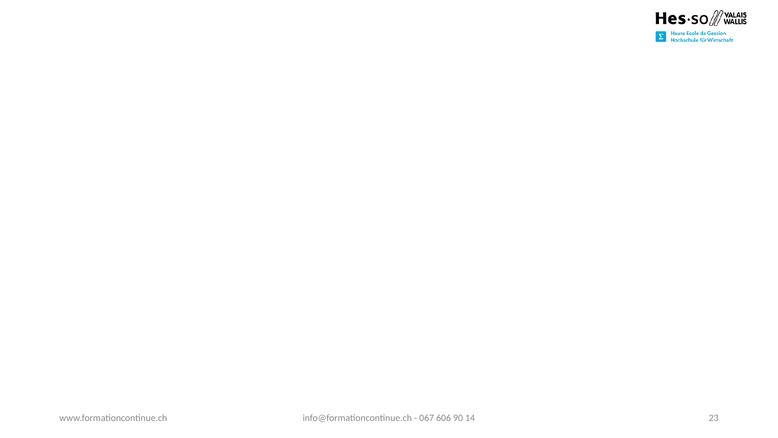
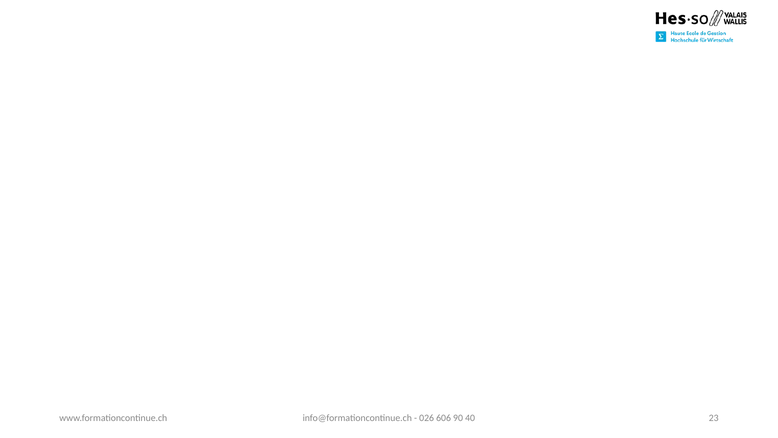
067: 067 -> 026
14: 14 -> 40
